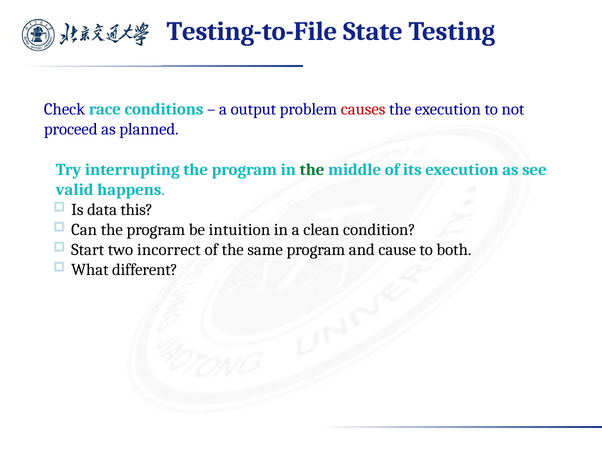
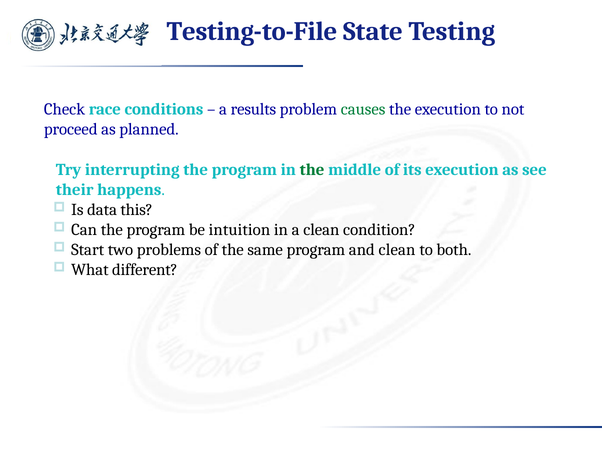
output: output -> results
causes colour: red -> green
valid: valid -> their
incorrect: incorrect -> problems
and cause: cause -> clean
